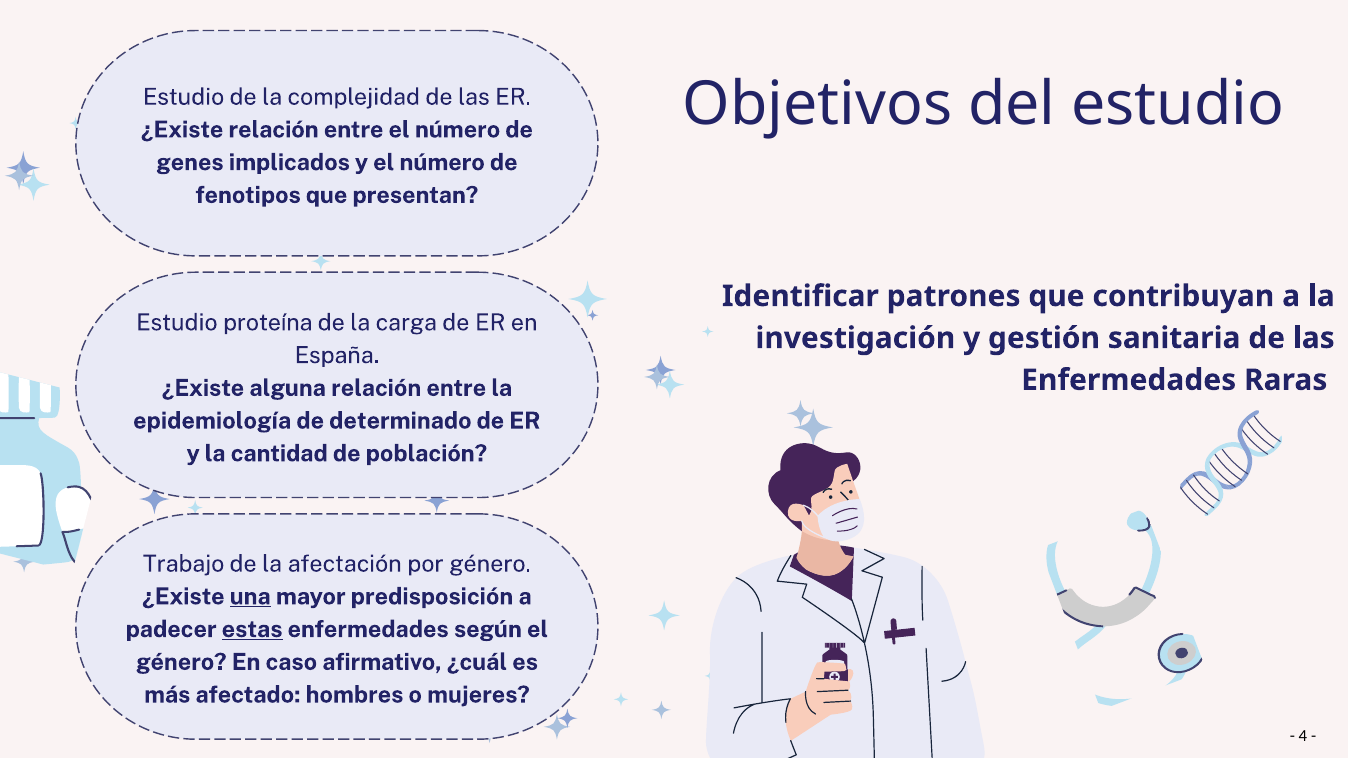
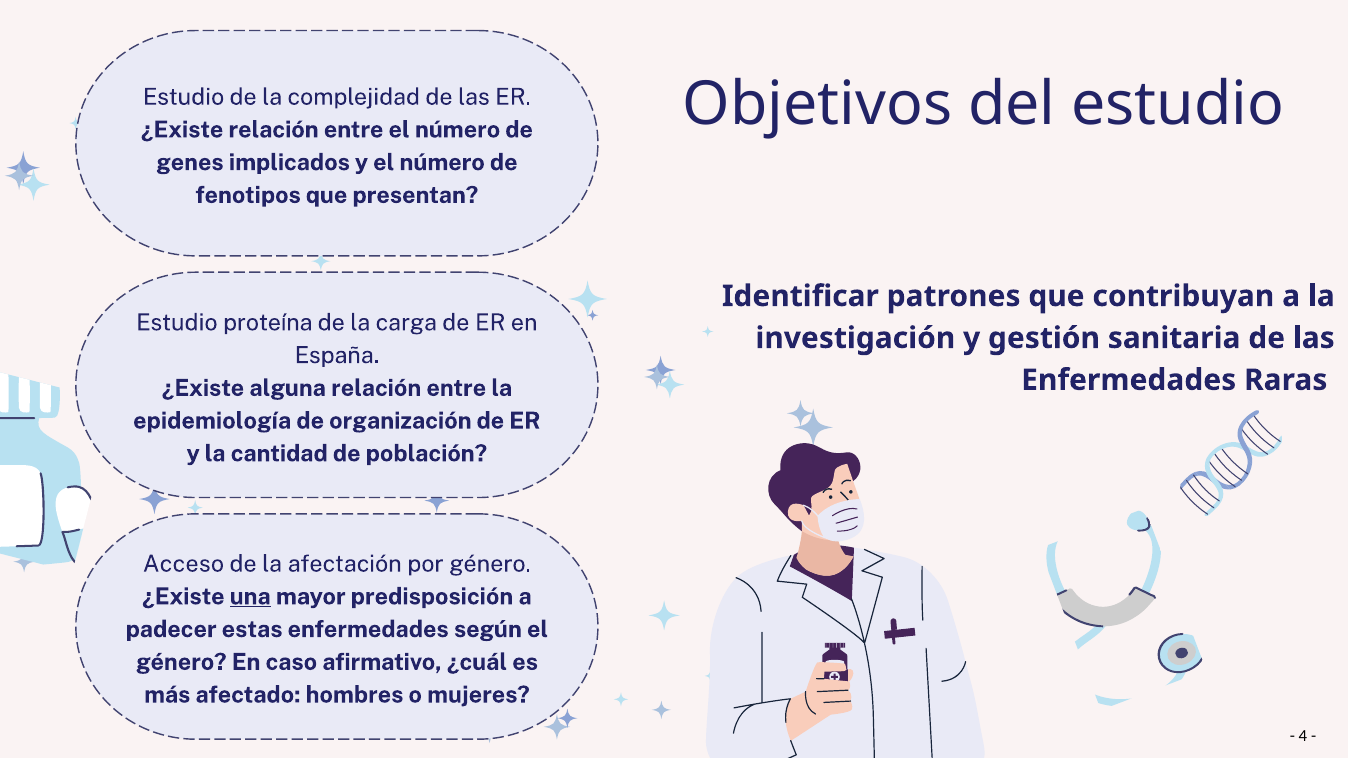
determinado: determinado -> organización
Trabajo: Trabajo -> Acceso
estas underline: present -> none
